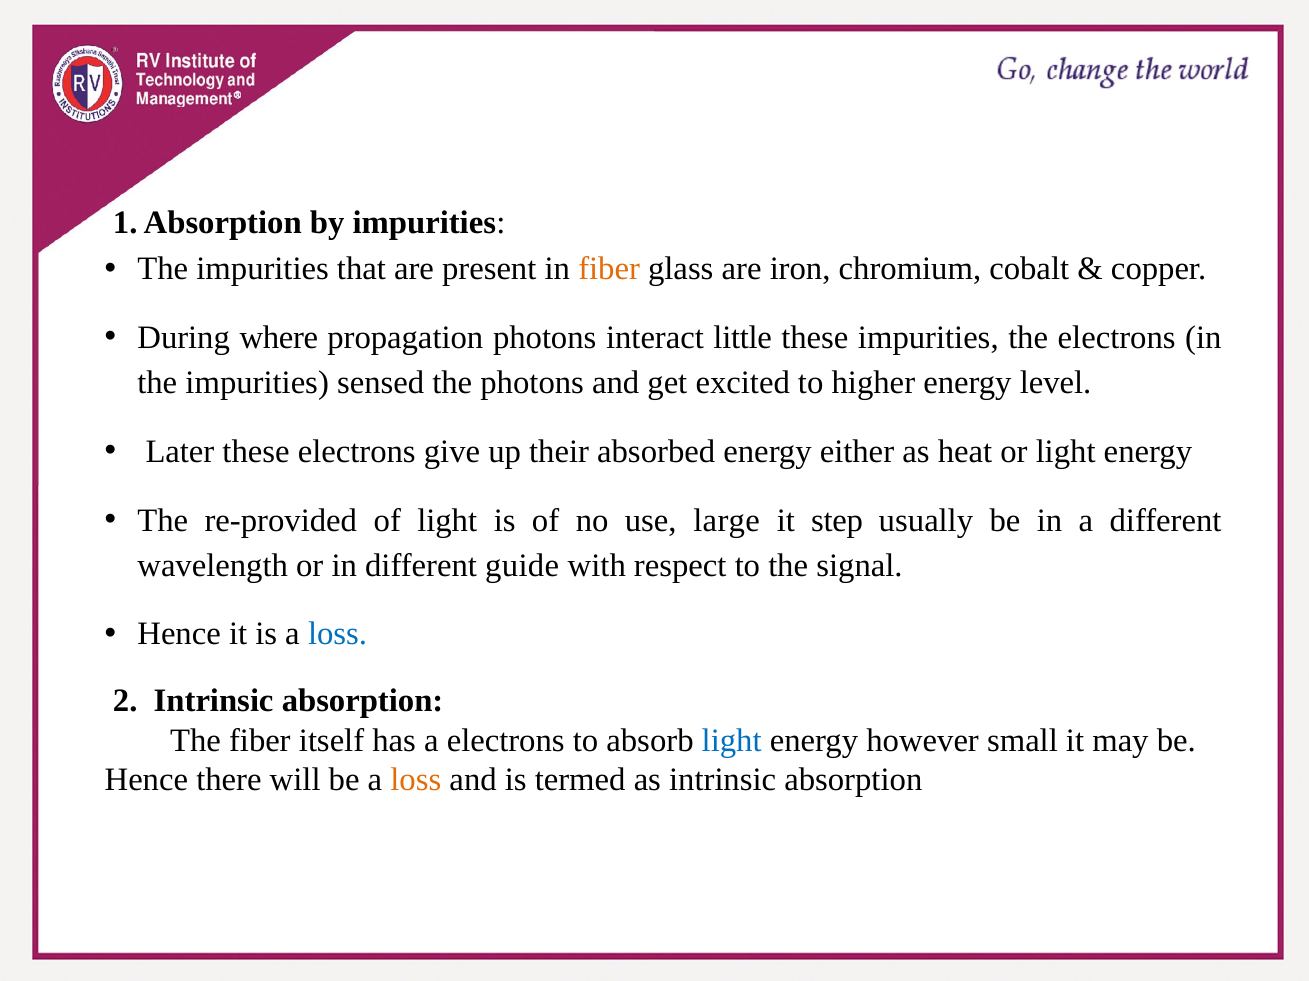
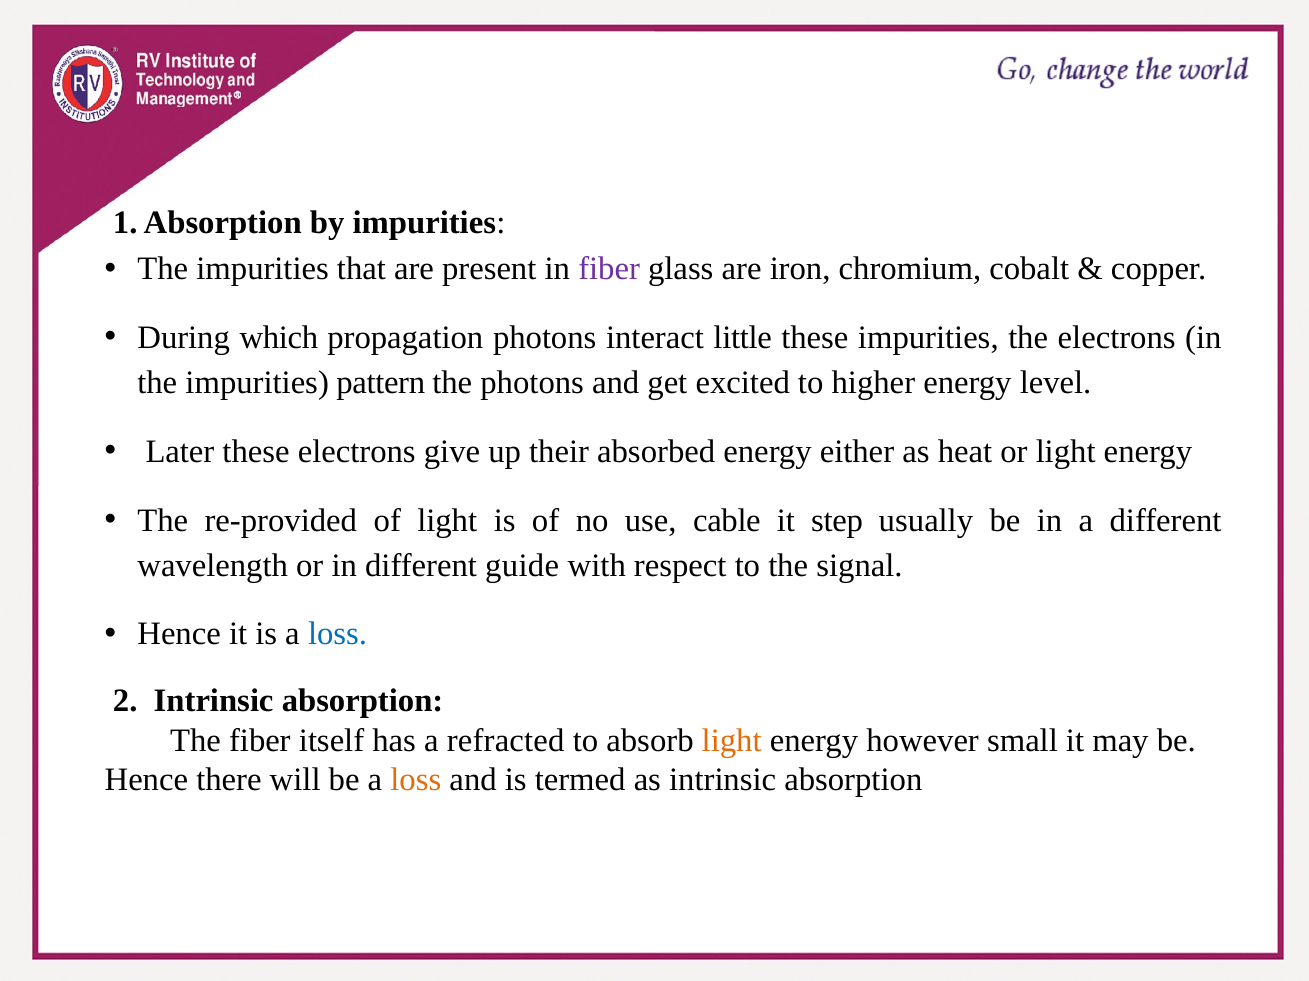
fiber at (609, 269) colour: orange -> purple
where: where -> which
sensed: sensed -> pattern
large: large -> cable
a electrons: electrons -> refracted
light at (732, 741) colour: blue -> orange
